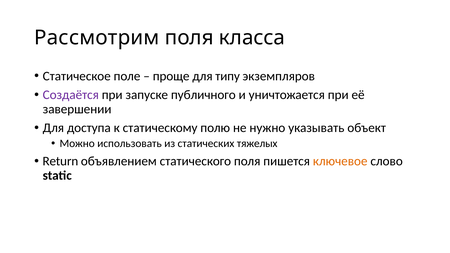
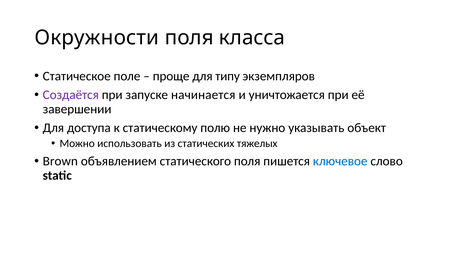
Рассмотрим: Рассмотрим -> Окружности
публичного: публичного -> начинается
Return: Return -> Brown
ключевое colour: orange -> blue
